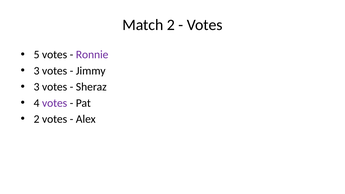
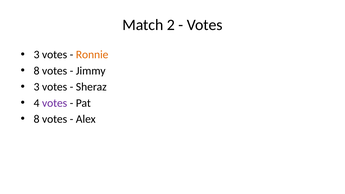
5 at (37, 55): 5 -> 3
Ronnie colour: purple -> orange
3 at (37, 71): 3 -> 8
2 at (37, 119): 2 -> 8
